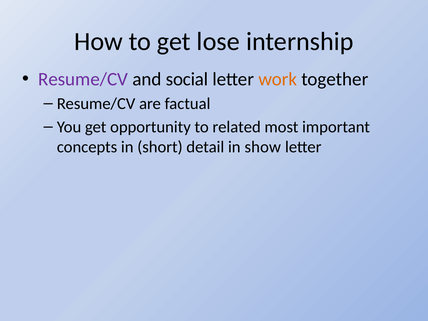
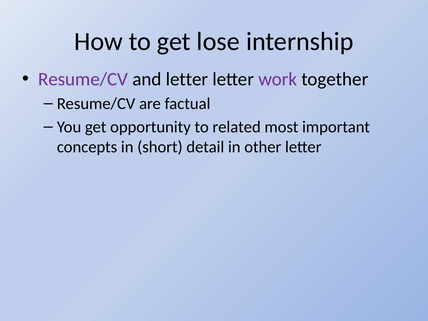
and social: social -> letter
work colour: orange -> purple
show: show -> other
